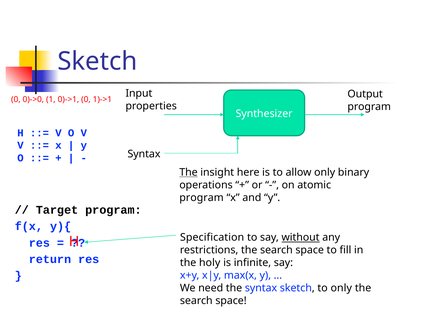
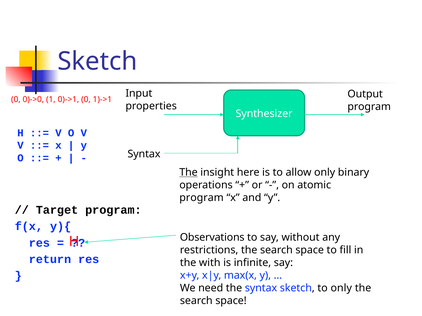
Specification: Specification -> Observations
without underline: present -> none
holy: holy -> with
